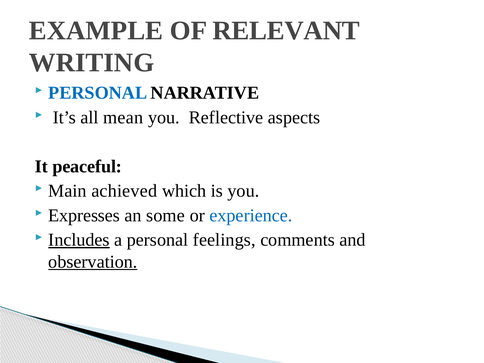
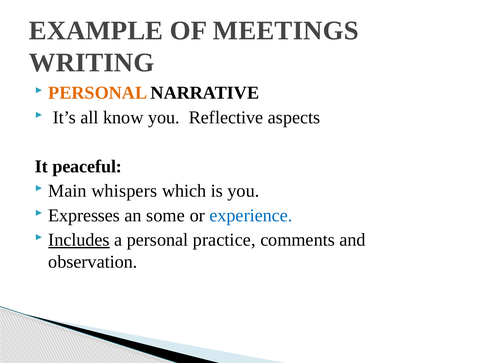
RELEVANT: RELEVANT -> MEETINGS
PERSONAL at (98, 93) colour: blue -> orange
mean: mean -> know
achieved: achieved -> whispers
feelings: feelings -> practice
observation underline: present -> none
